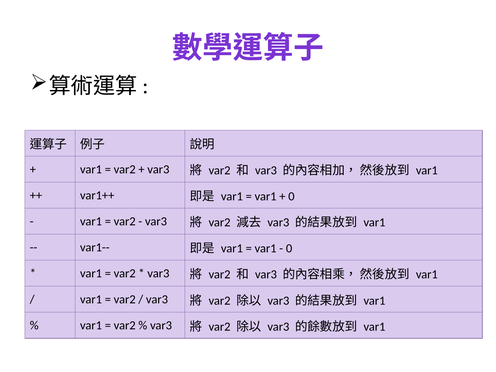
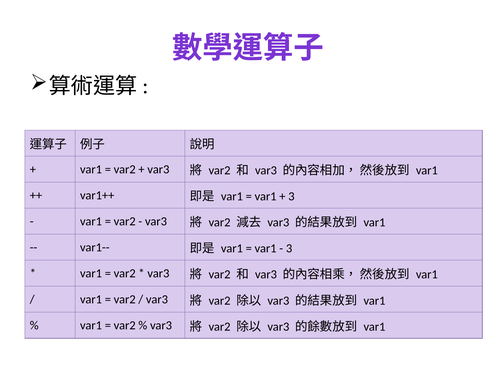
0 at (291, 197): 0 -> 3
0 at (289, 249): 0 -> 3
